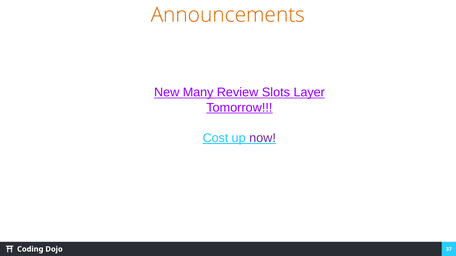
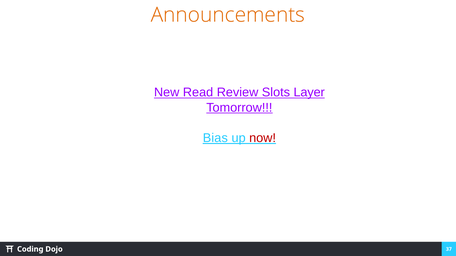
Many: Many -> Read
Cost: Cost -> Bias
now colour: purple -> red
